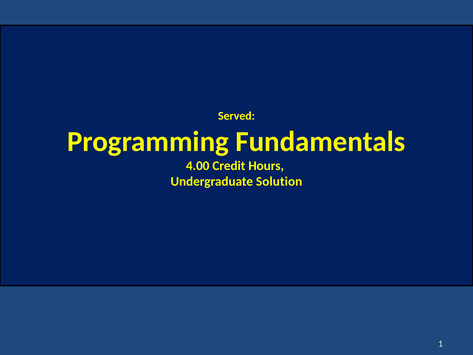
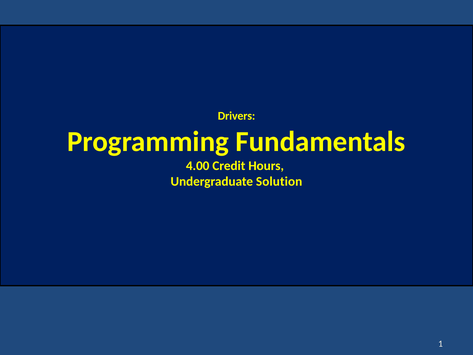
Served: Served -> Drivers
